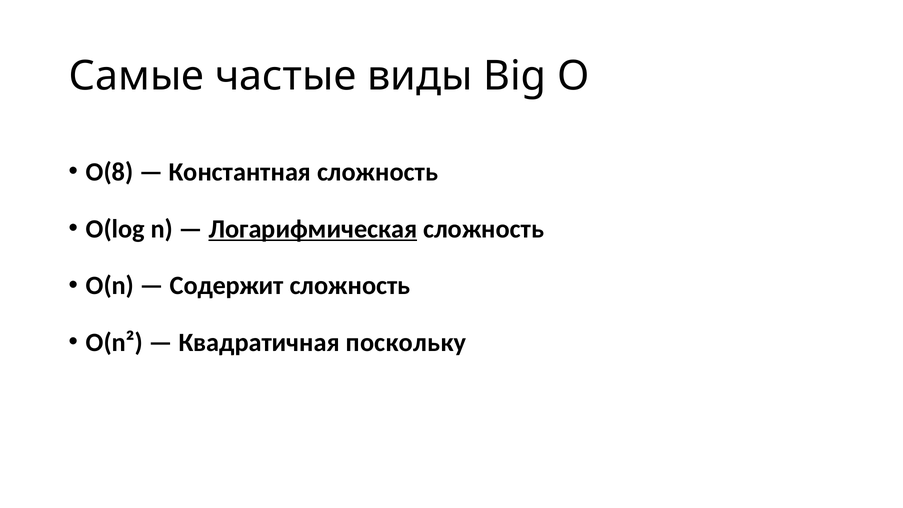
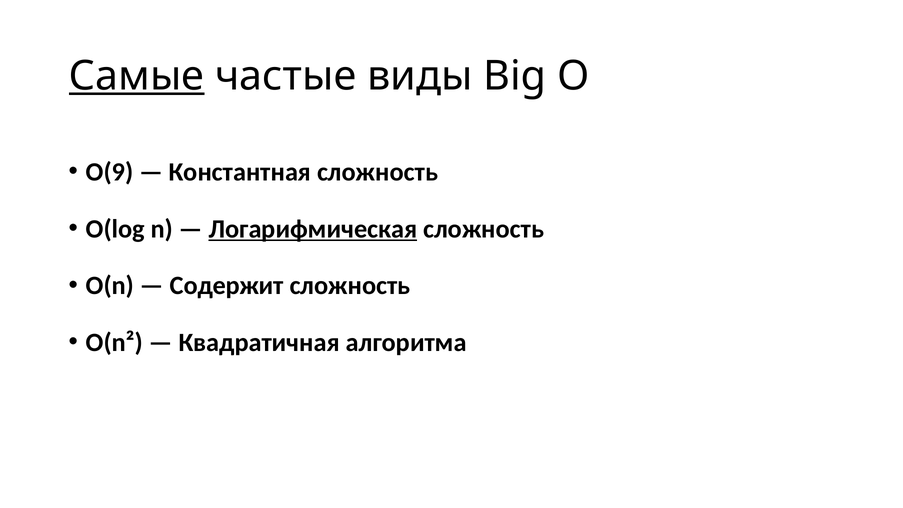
Самые underline: none -> present
O(8: O(8 -> O(9
поскольку: поскольку -> алгоритма
